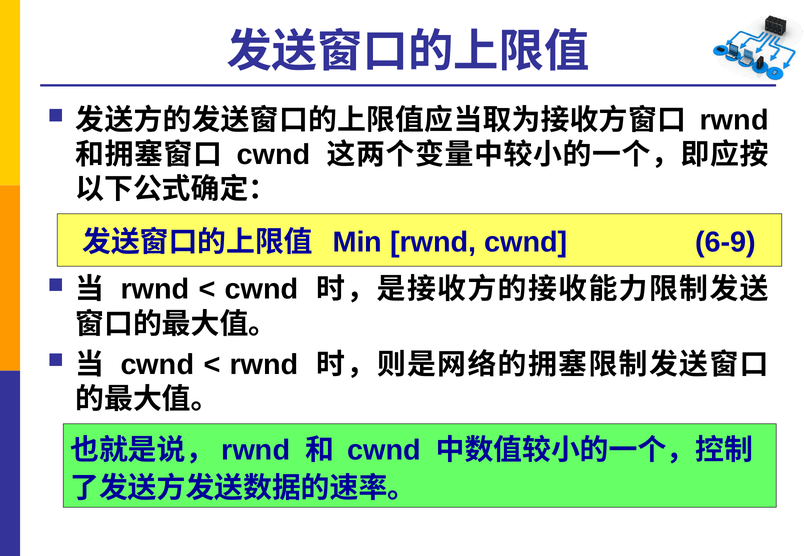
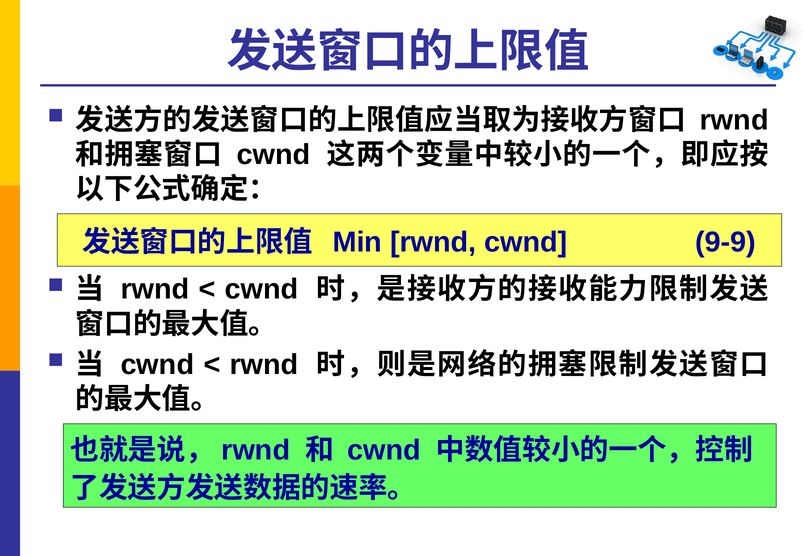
6-9: 6-9 -> 9-9
